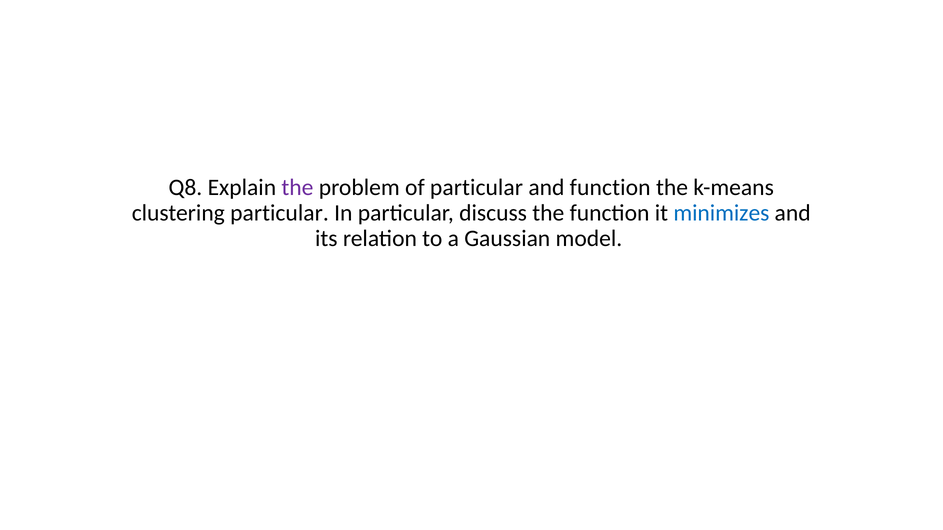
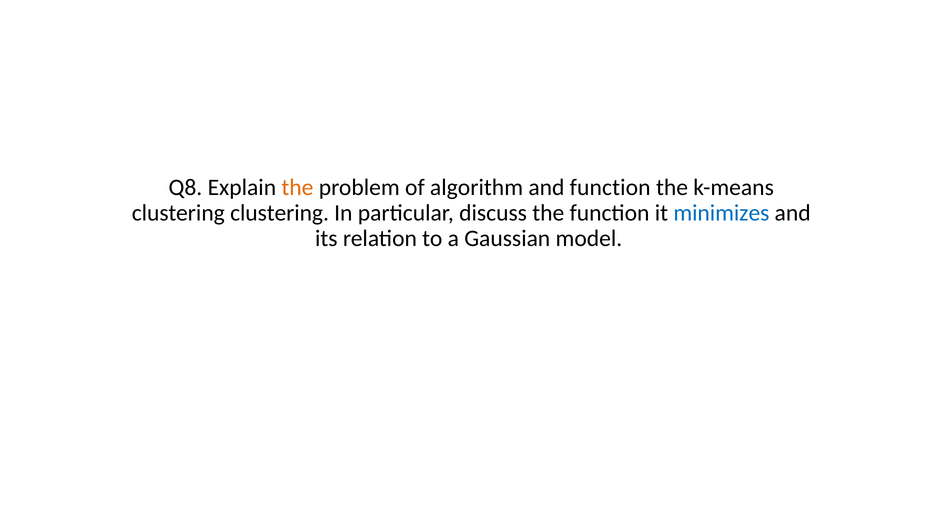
the at (297, 188) colour: purple -> orange
of particular: particular -> algorithm
clustering particular: particular -> clustering
